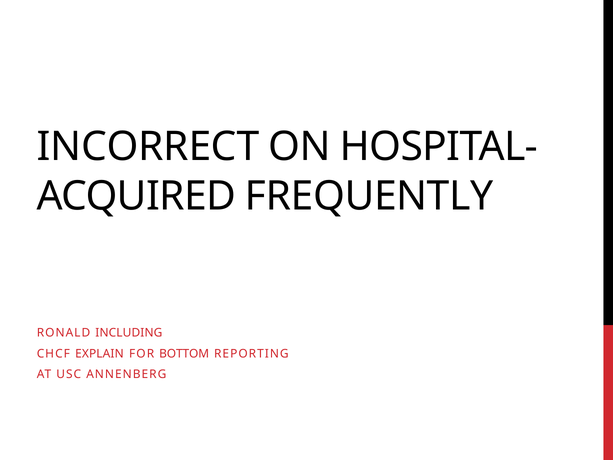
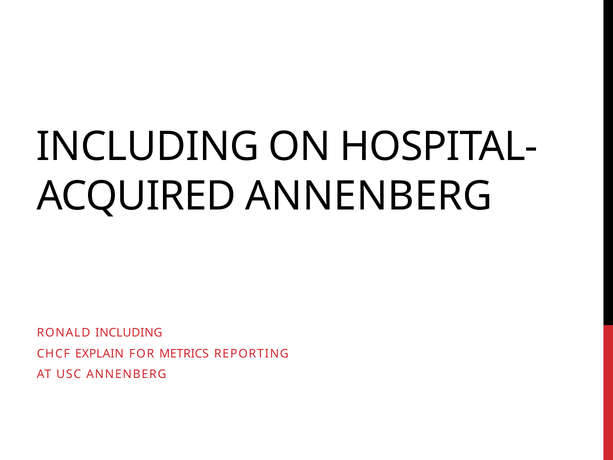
INCORRECT at (148, 147): INCORRECT -> INCLUDING
FREQUENTLY at (369, 196): FREQUENTLY -> ANNENBERG
BOTTOM: BOTTOM -> METRICS
